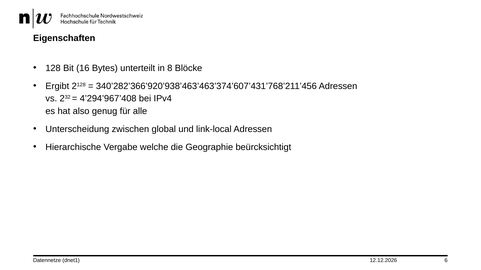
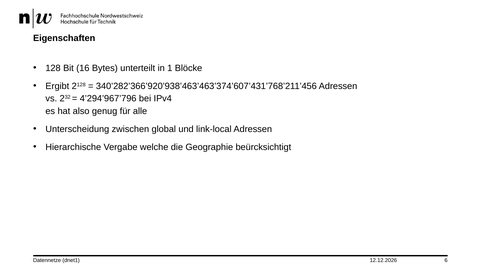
8: 8 -> 1
4’294’967’408: 4’294’967’408 -> 4’294’967’796
